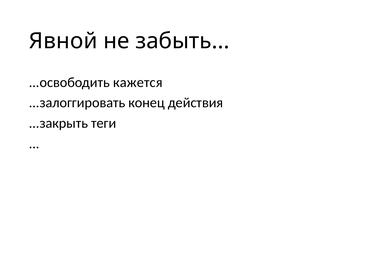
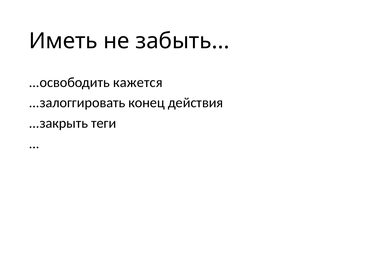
Явной: Явной -> Иметь
